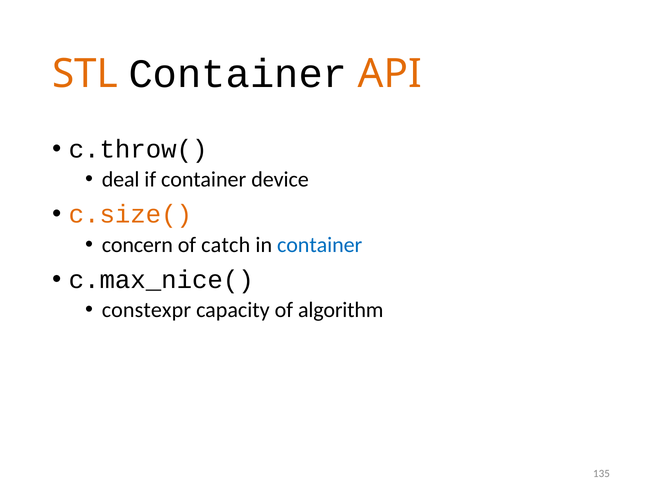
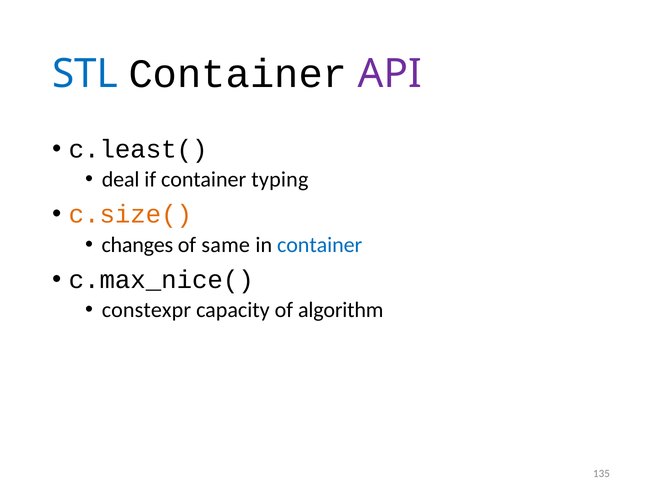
STL colour: orange -> blue
API colour: orange -> purple
c.throw(: c.throw( -> c.least(
device: device -> typing
concern: concern -> changes
catch: catch -> same
